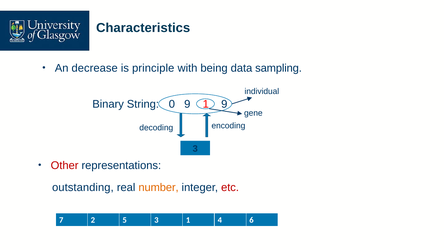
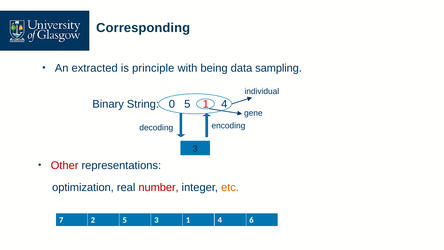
Characteristics: Characteristics -> Corresponding
decrease: decrease -> extracted
0 9: 9 -> 5
9 at (224, 104): 9 -> 4
outstanding: outstanding -> optimization
number colour: orange -> red
etc colour: red -> orange
